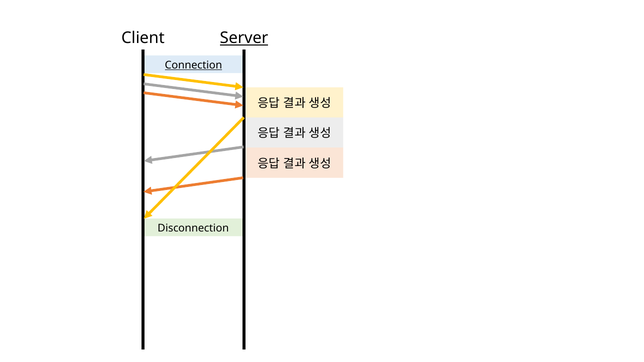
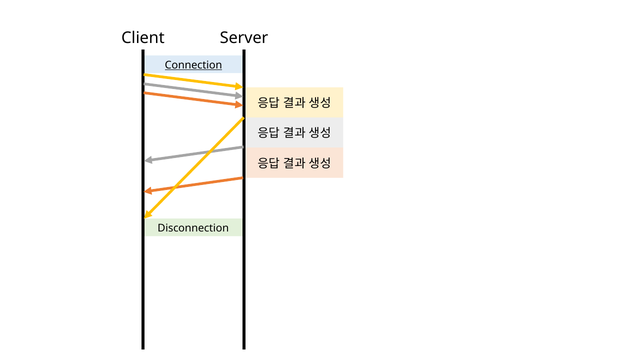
Server underline: present -> none
